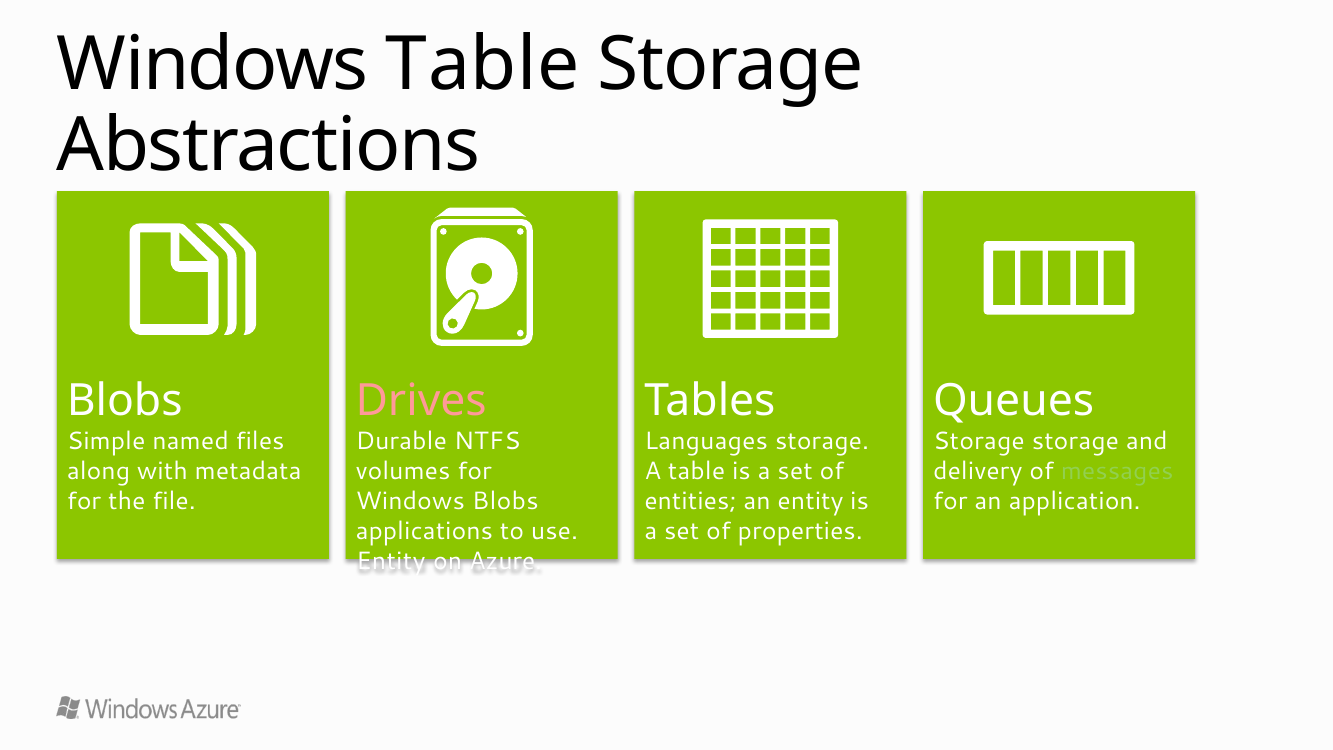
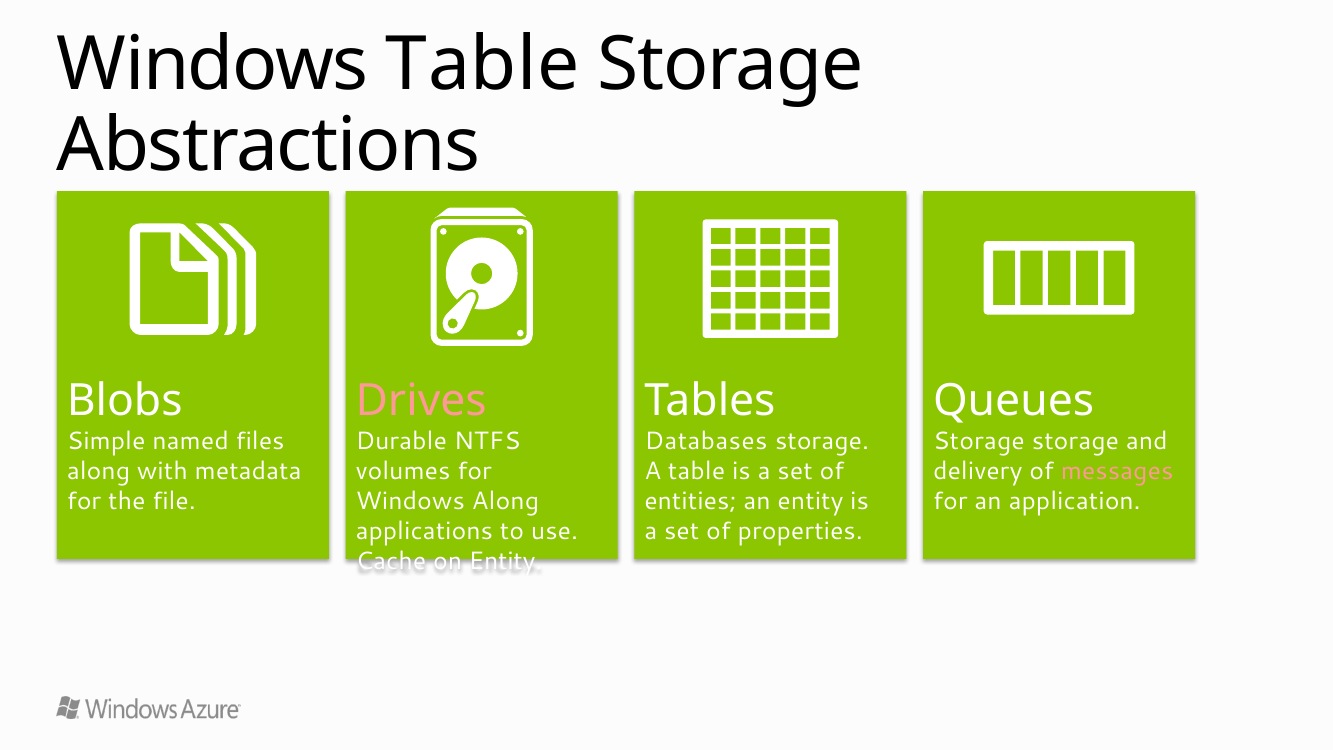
Languages: Languages -> Databases
messages colour: light green -> pink
Windows Blobs: Blobs -> Along
Entity at (391, 561): Entity -> Cache
on Azure: Azure -> Entity
